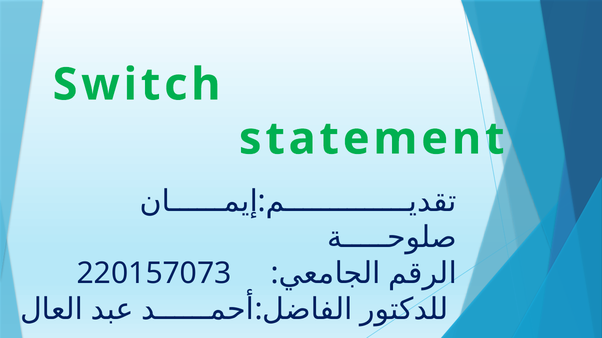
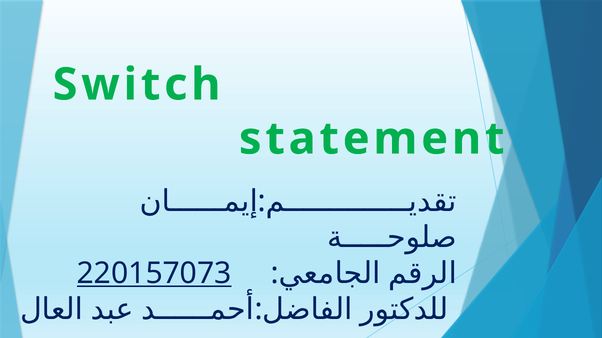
220157073 underline: none -> present
